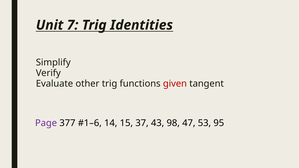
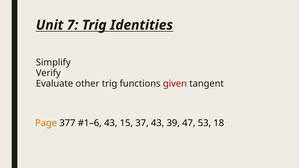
Page colour: purple -> orange
14 at (111, 123): 14 -> 43
98: 98 -> 39
95: 95 -> 18
